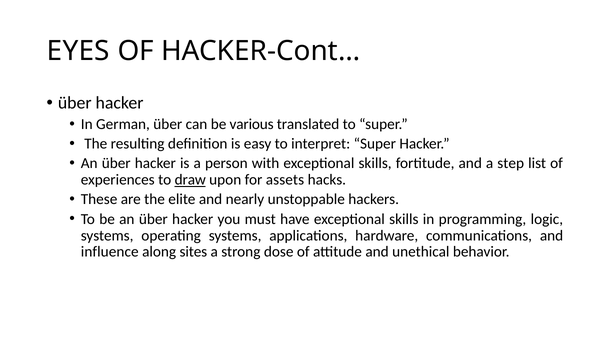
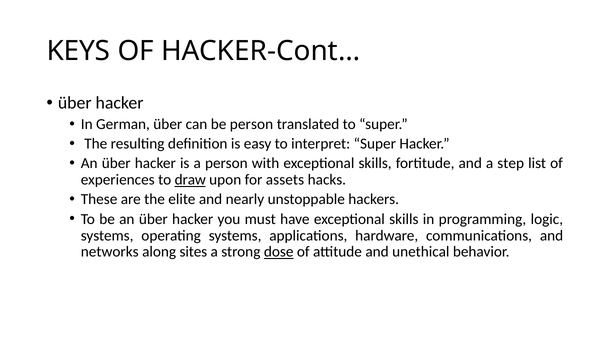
EYES: EYES -> KEYS
be various: various -> person
influence: influence -> networks
dose underline: none -> present
